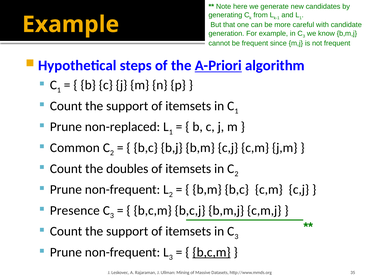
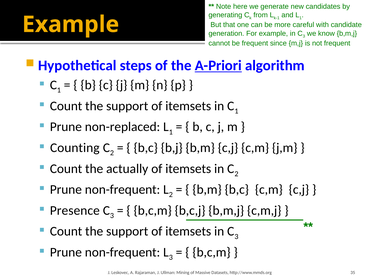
Common: Common -> Counting
doubles: doubles -> actually
b,c,m at (212, 253) underline: present -> none
